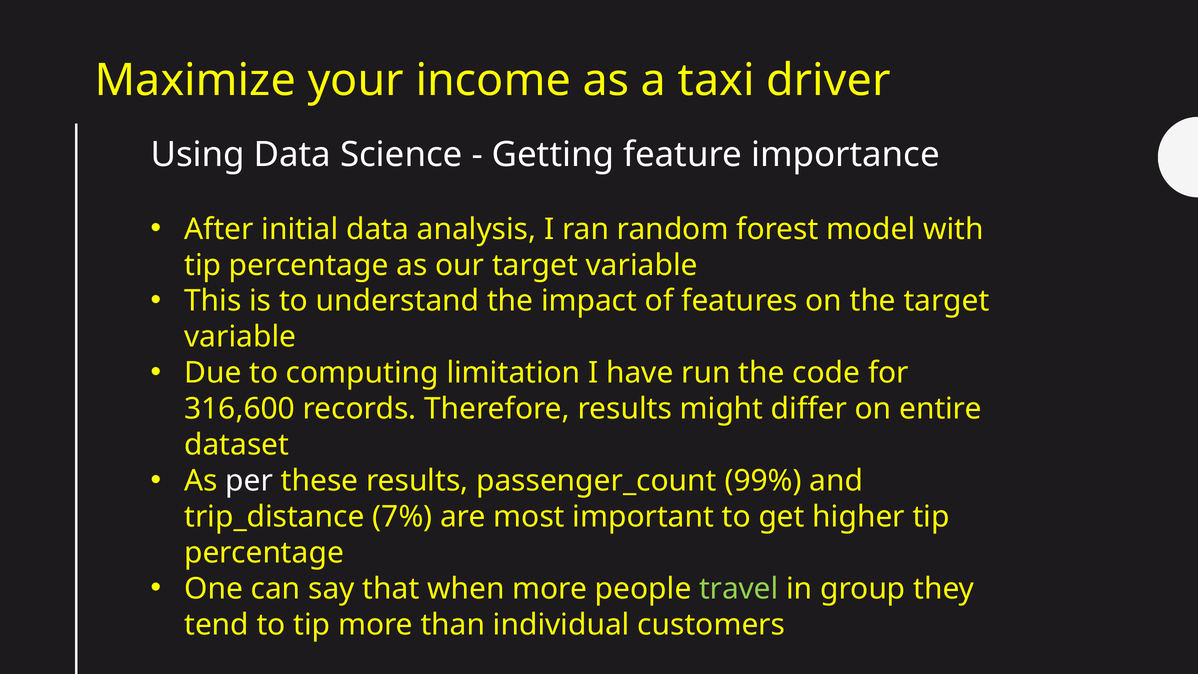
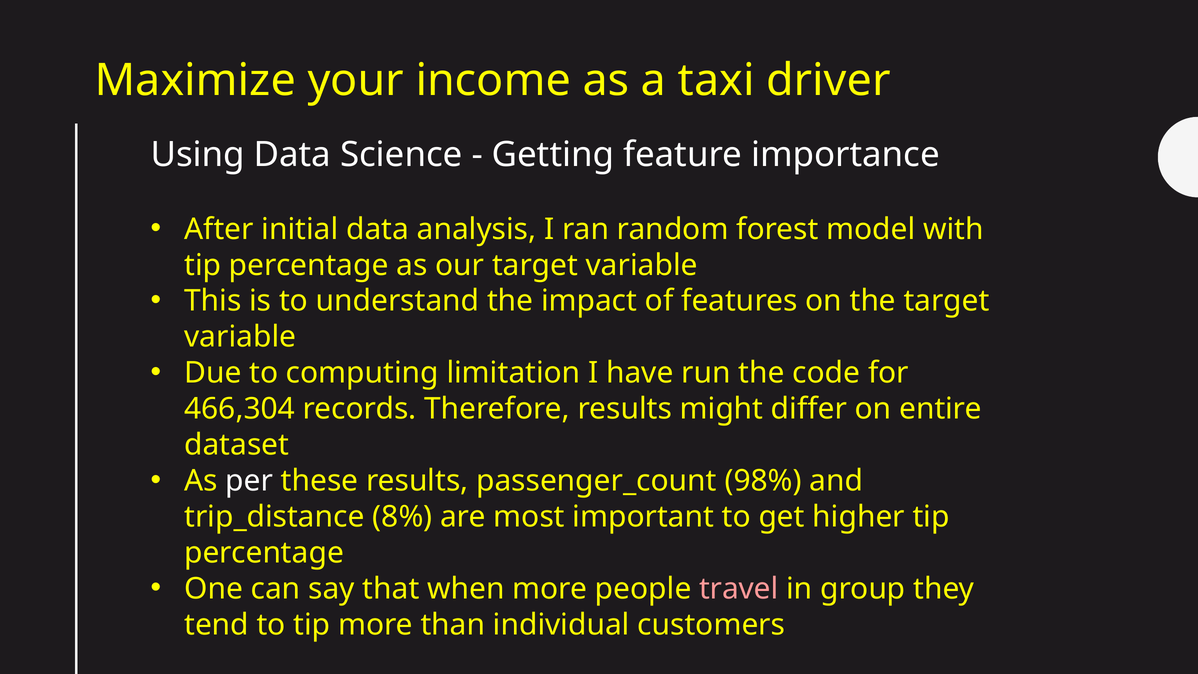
316,600: 316,600 -> 466,304
99%: 99% -> 98%
7%: 7% -> 8%
travel colour: light green -> pink
